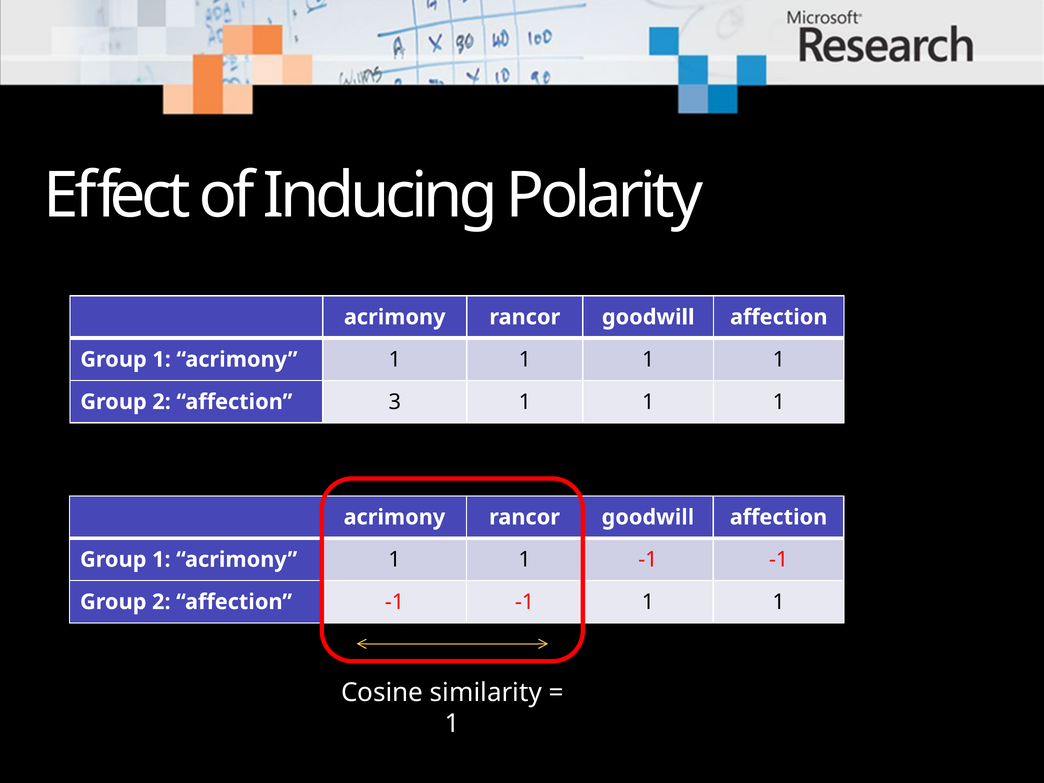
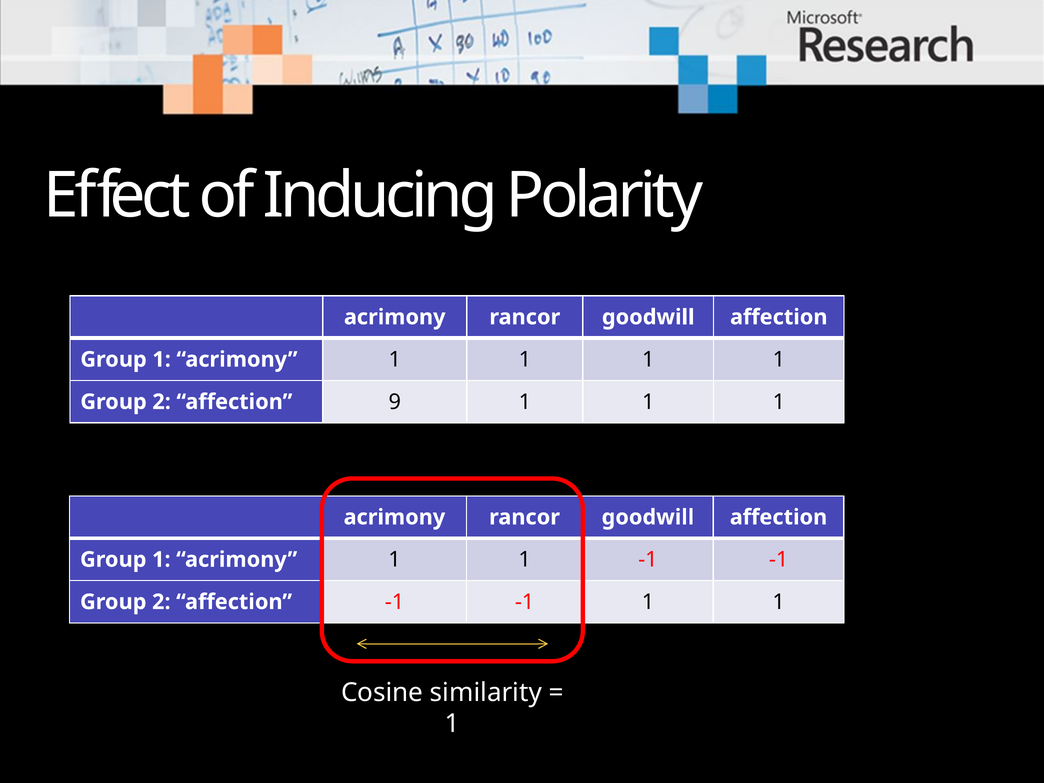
3: 3 -> 9
